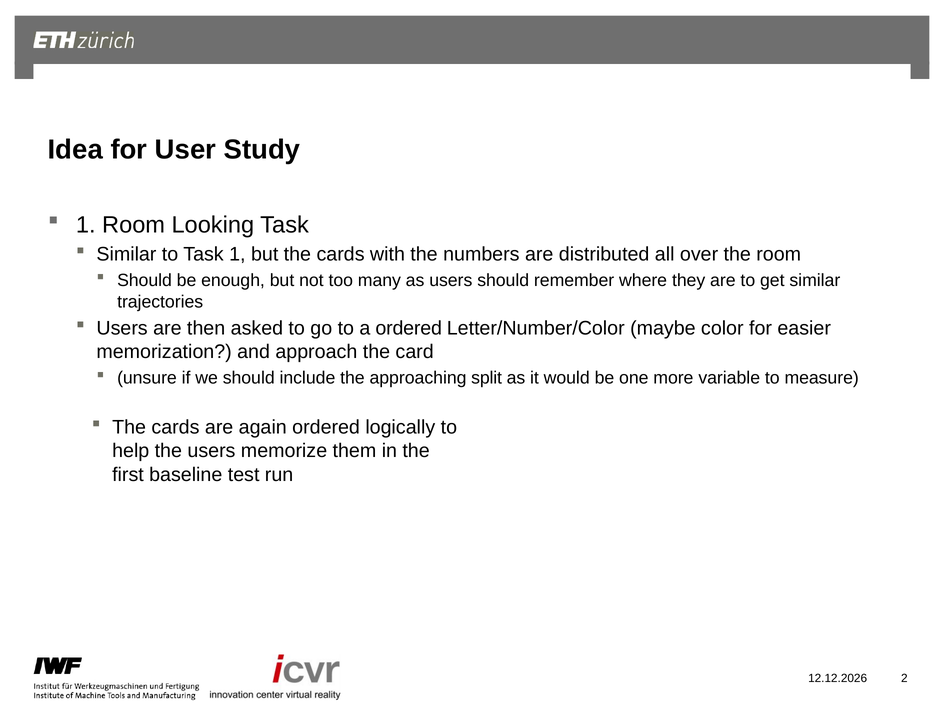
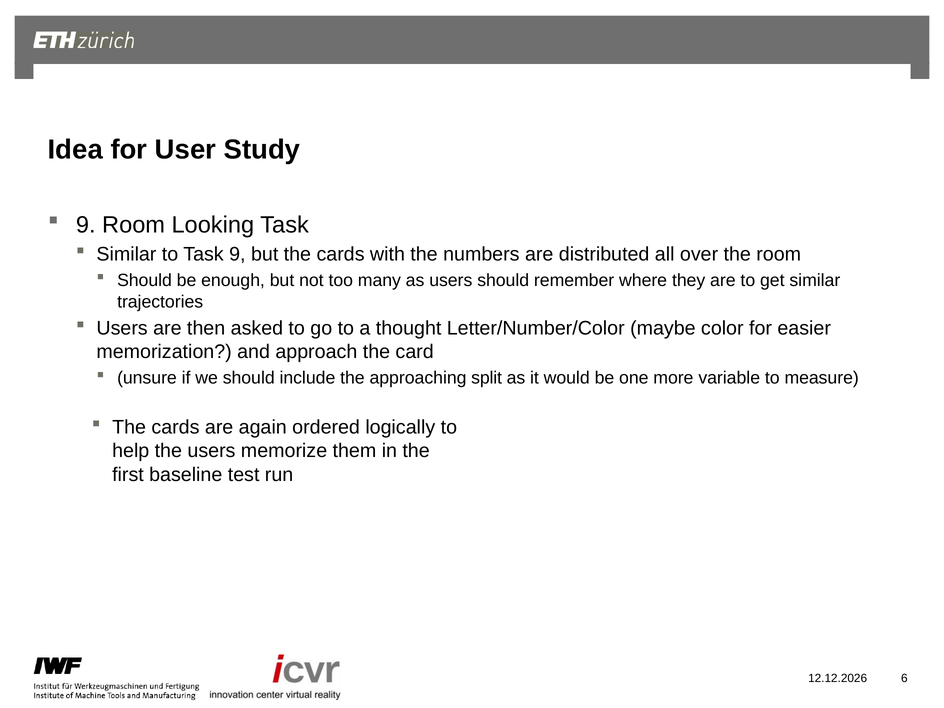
1 at (86, 225): 1 -> 9
Task 1: 1 -> 9
a ordered: ordered -> thought
2: 2 -> 6
